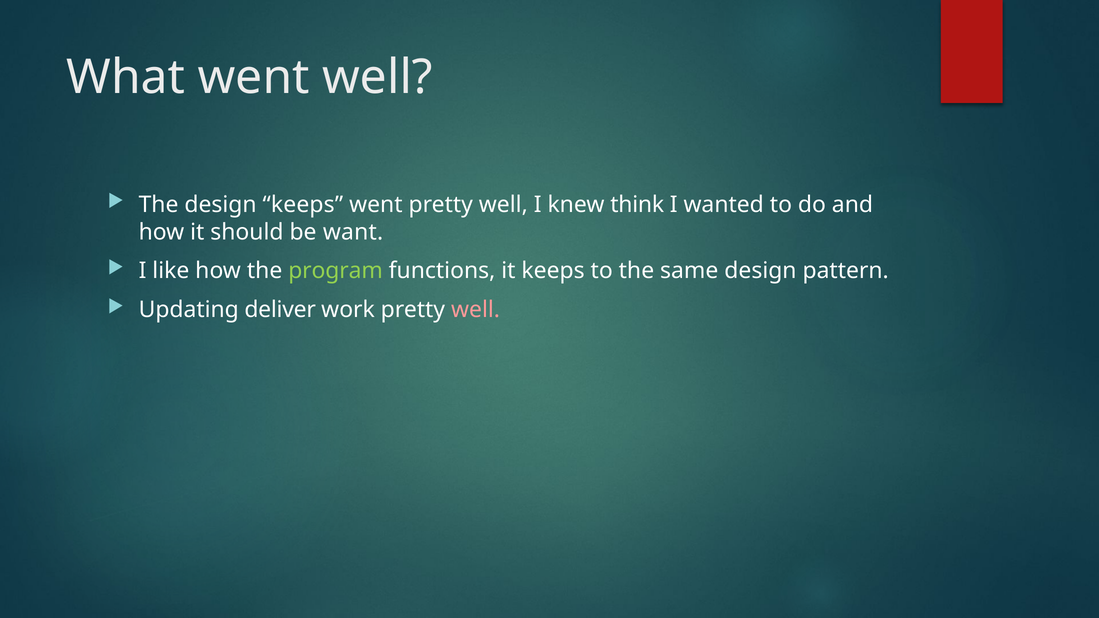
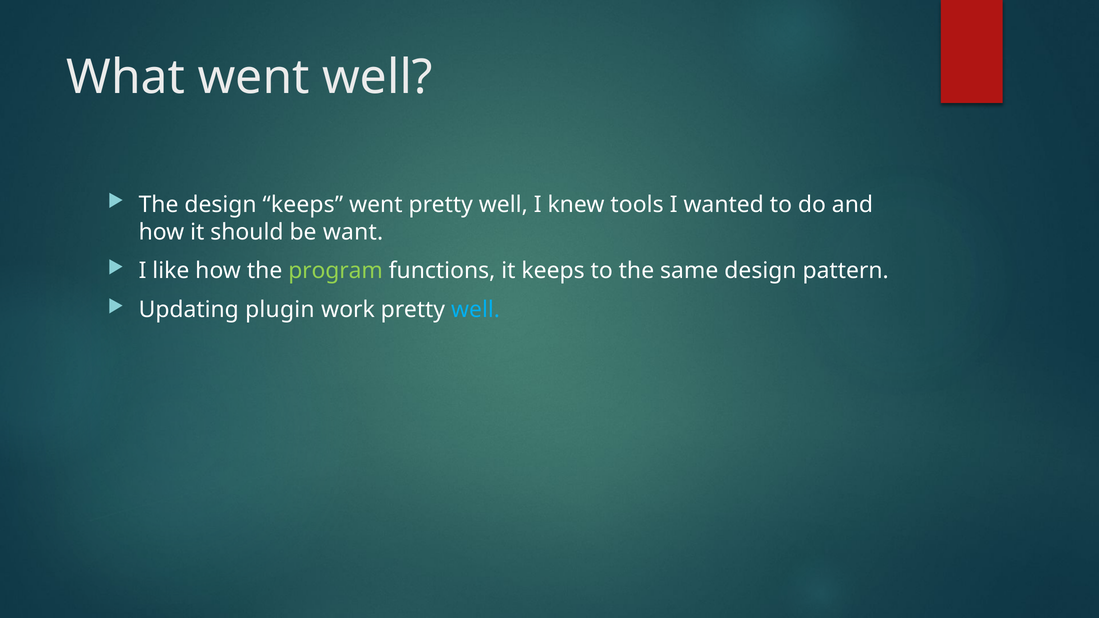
think: think -> tools
deliver: deliver -> plugin
well at (476, 310) colour: pink -> light blue
